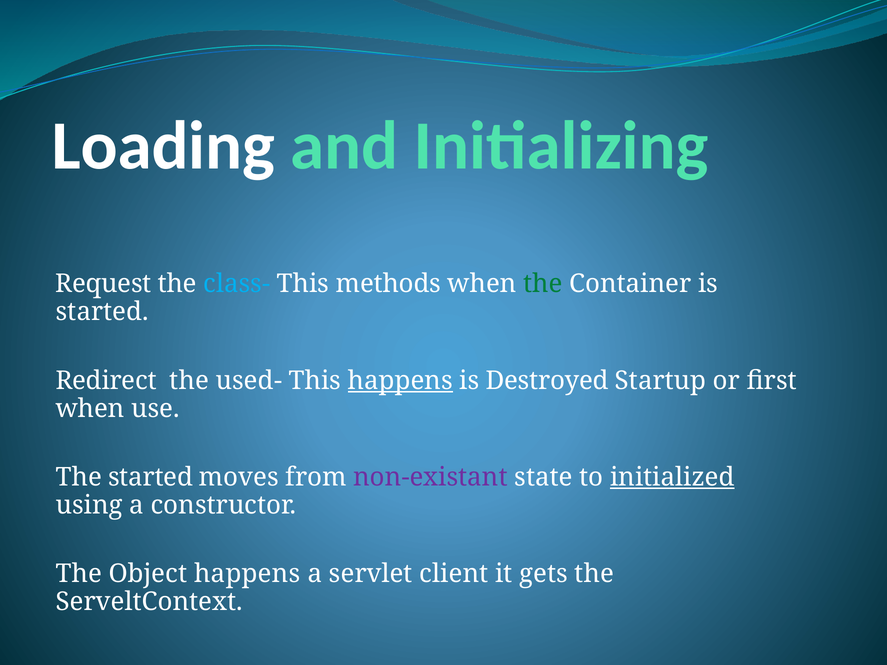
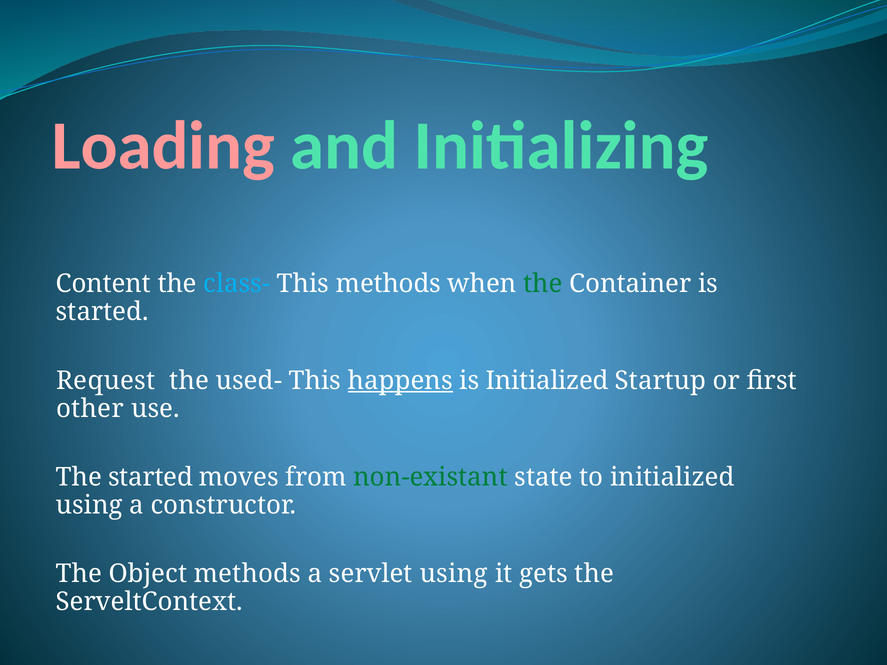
Loading colour: white -> pink
Request: Request -> Content
Redirect: Redirect -> Request
is Destroyed: Destroyed -> Initialized
when at (90, 409): when -> other
non-existant colour: purple -> green
initialized at (672, 477) underline: present -> none
Object happens: happens -> methods
servlet client: client -> using
